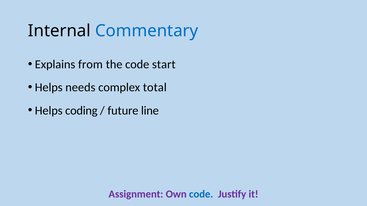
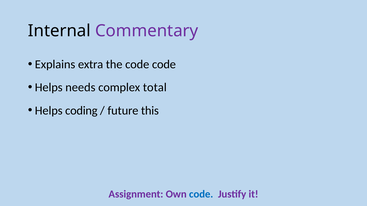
Commentary colour: blue -> purple
from: from -> extra
code start: start -> code
line: line -> this
